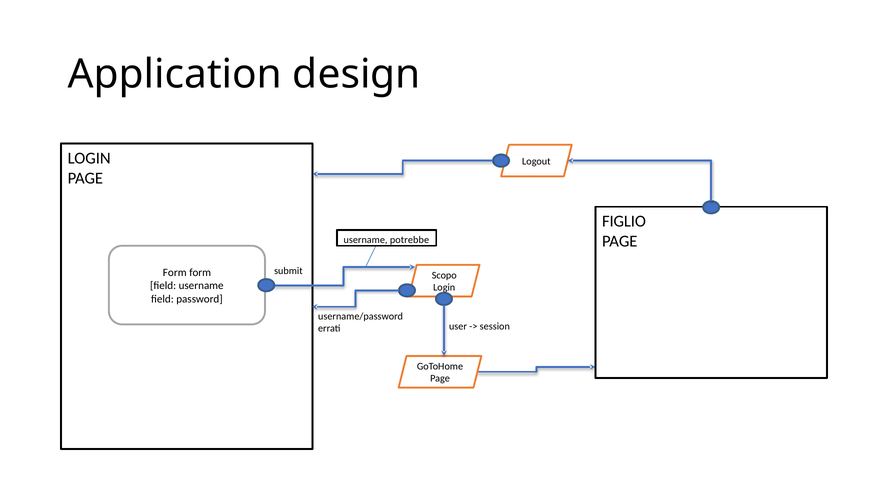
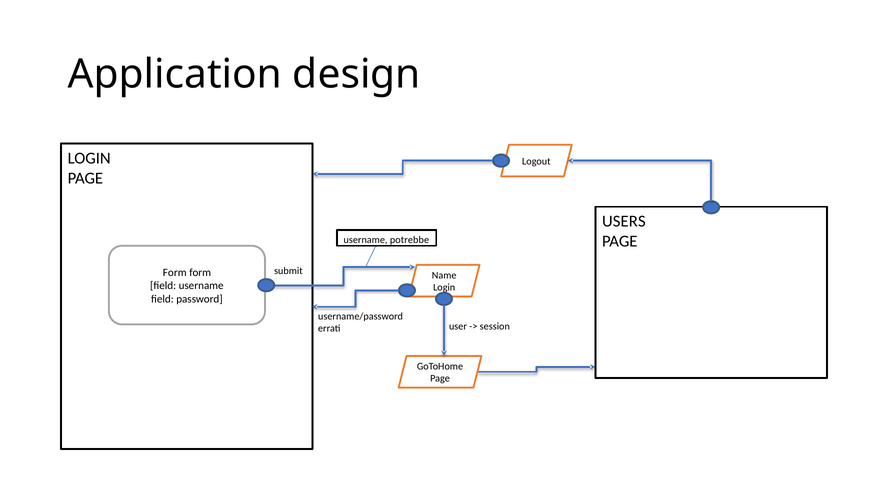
FIGLIO: FIGLIO -> USERS
Scopo: Scopo -> Name
